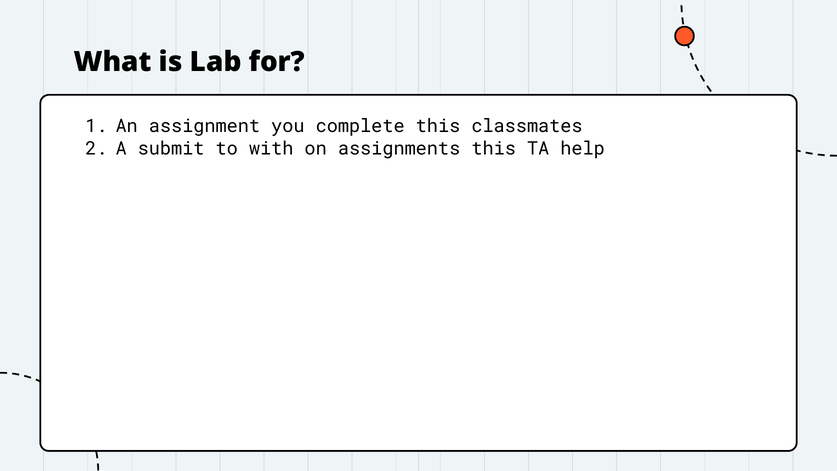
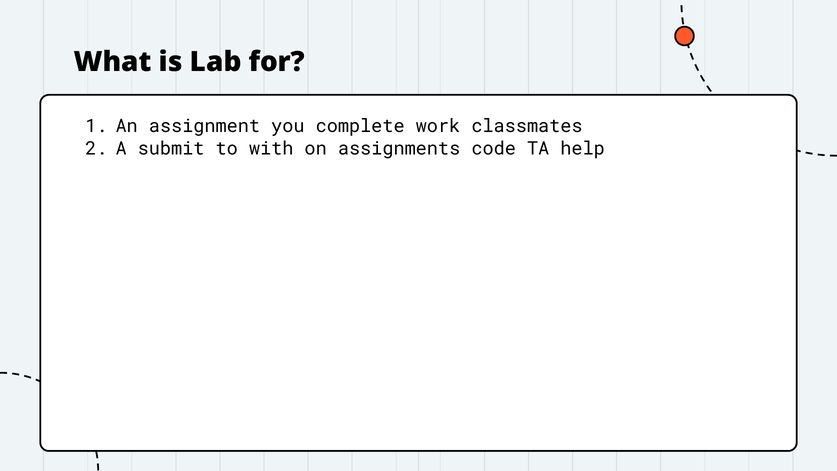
complete this: this -> work
assignments this: this -> code
